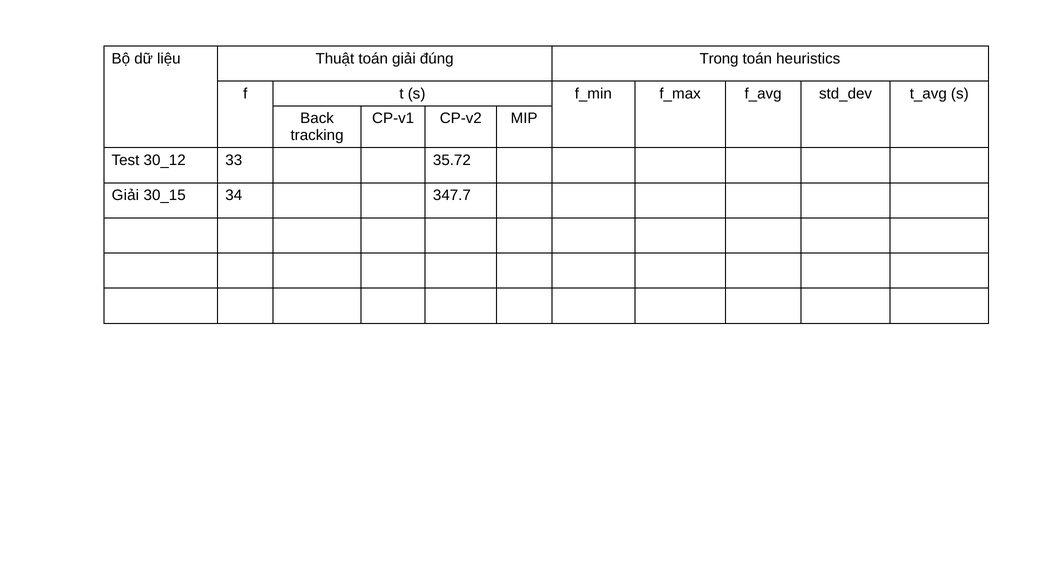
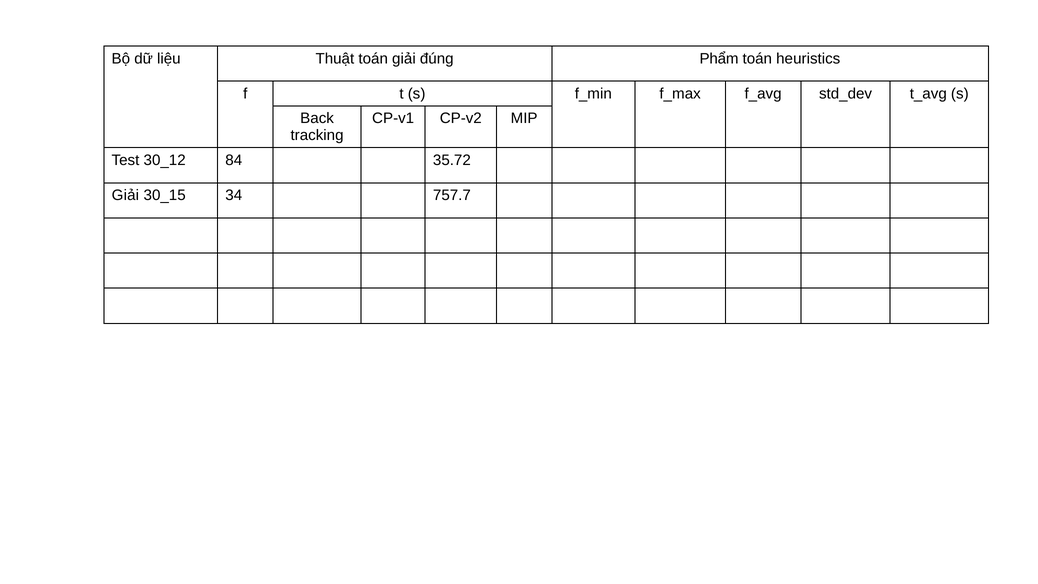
Trong: Trong -> Phẩm
33: 33 -> 84
347.7: 347.7 -> 757.7
